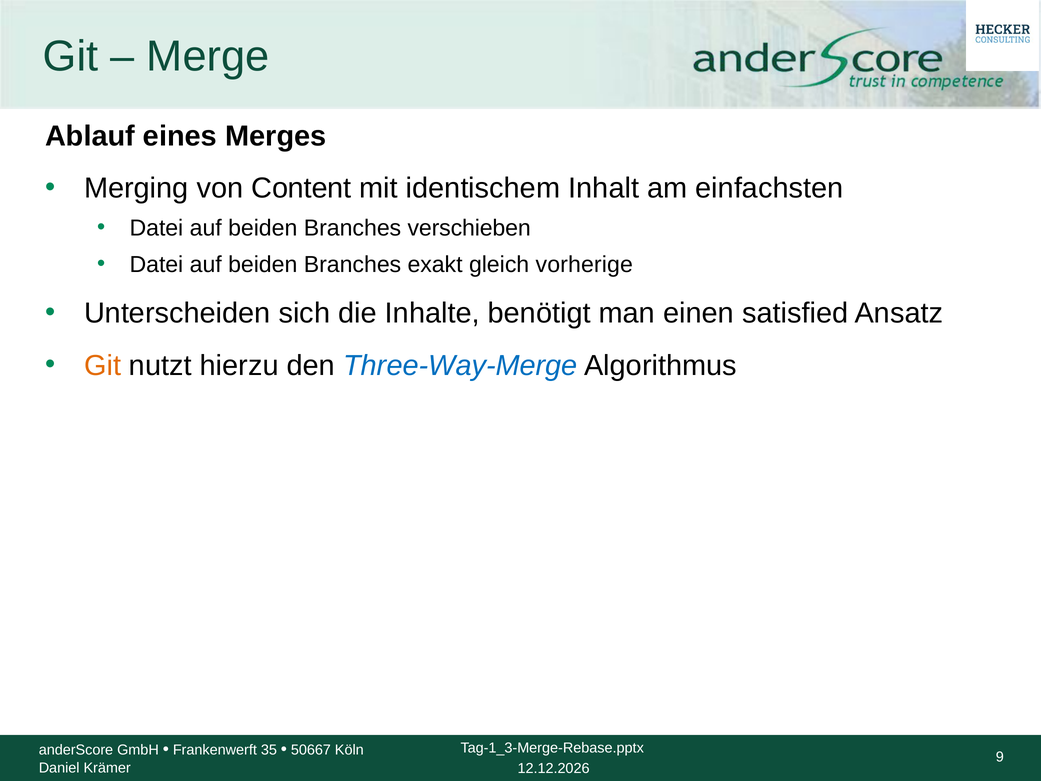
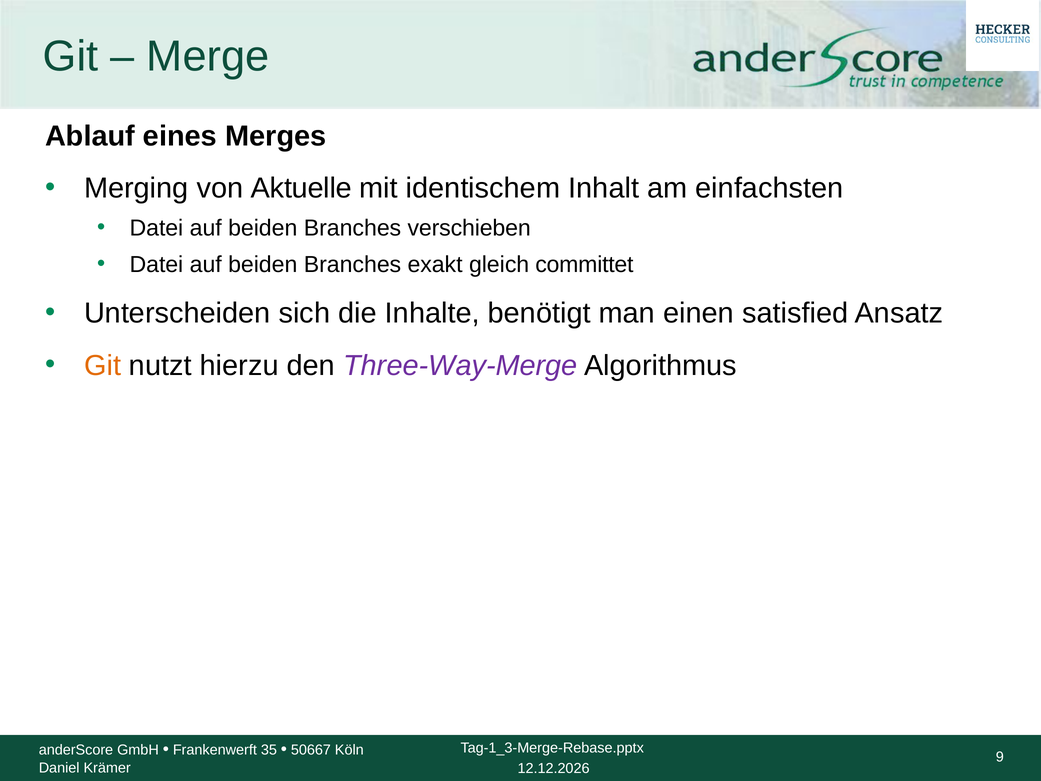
Content: Content -> Aktuelle
vorherige: vorherige -> committet
Three-Way-Merge colour: blue -> purple
